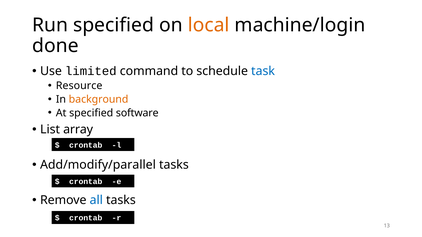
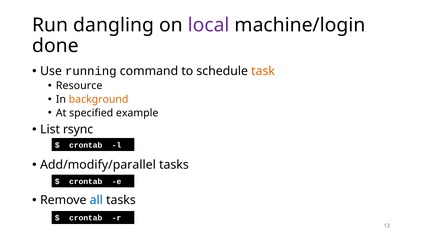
Run specified: specified -> dangling
local colour: orange -> purple
limited: limited -> running
task colour: blue -> orange
software: software -> example
array: array -> rsync
